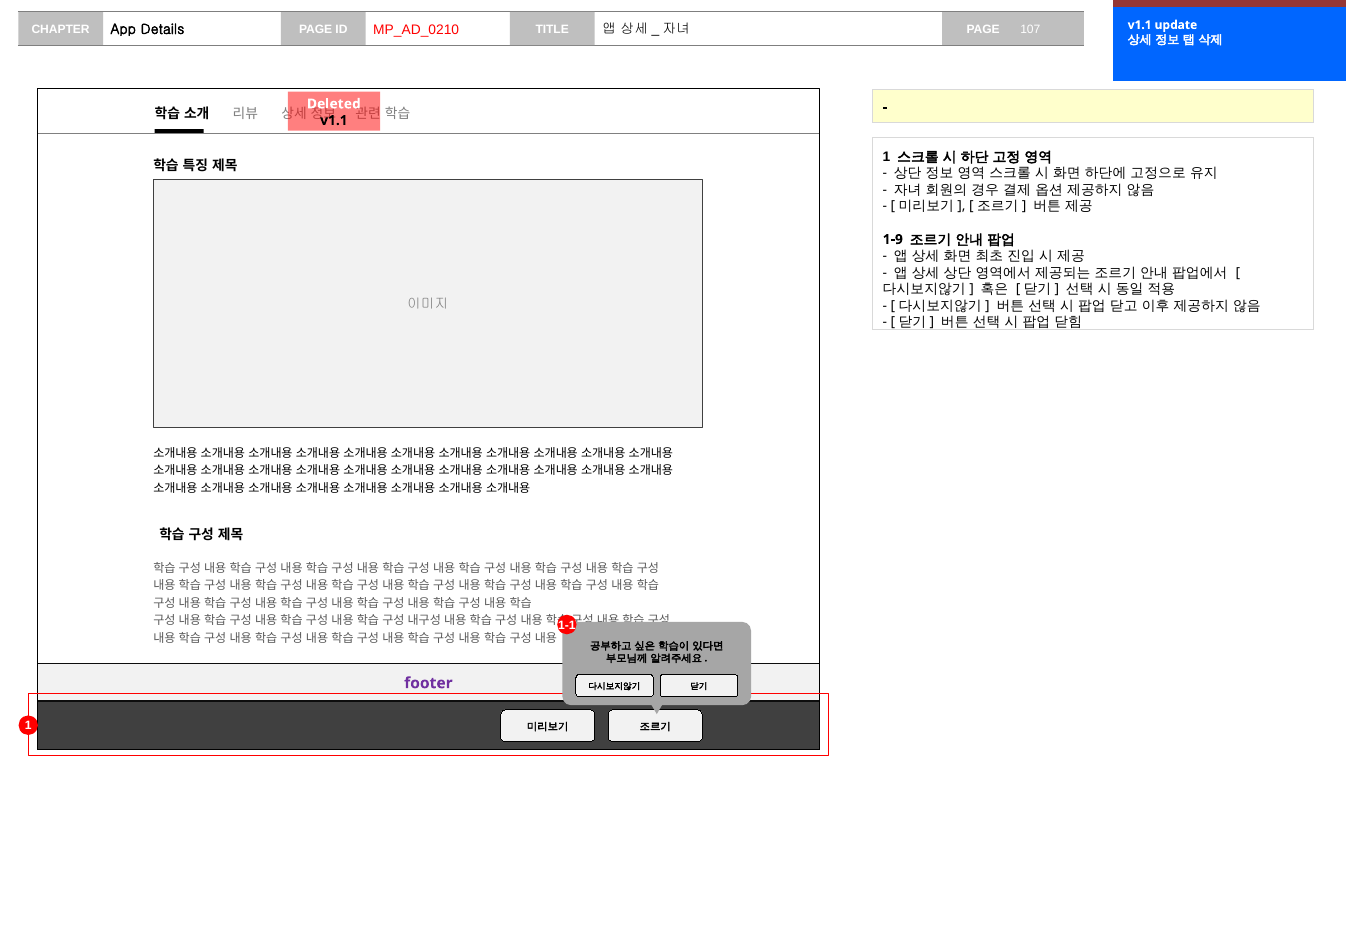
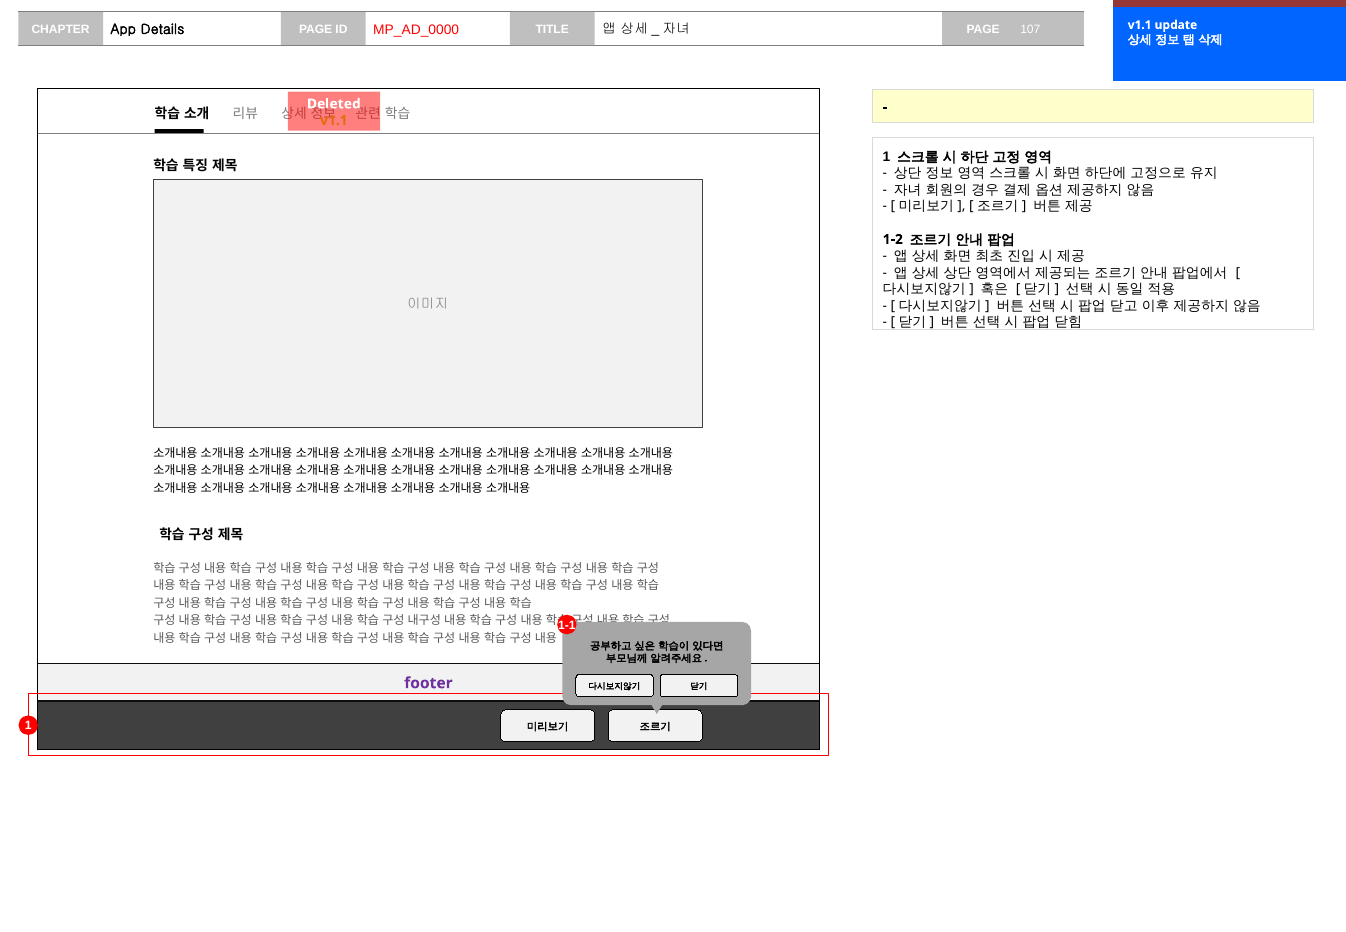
MP_AD_0210: MP_AD_0210 -> MP_AD_0000
v1.1 at (334, 120) colour: black -> orange
1-9: 1-9 -> 1-2
